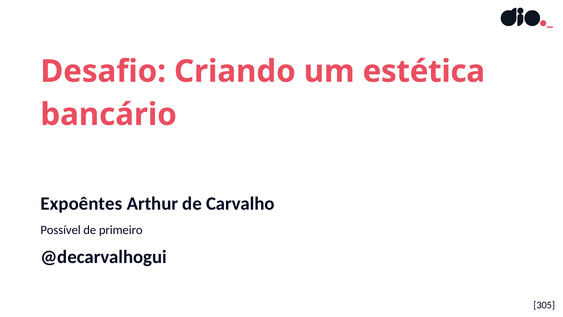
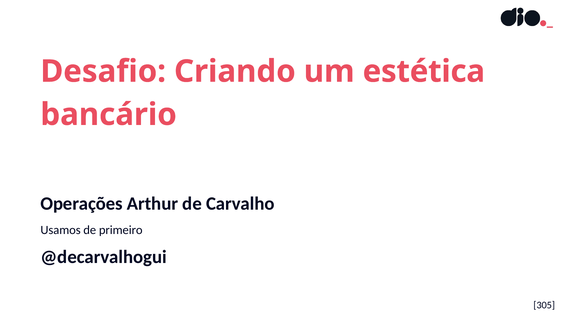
Expoêntes: Expoêntes -> Operações
Possível: Possível -> Usamos
